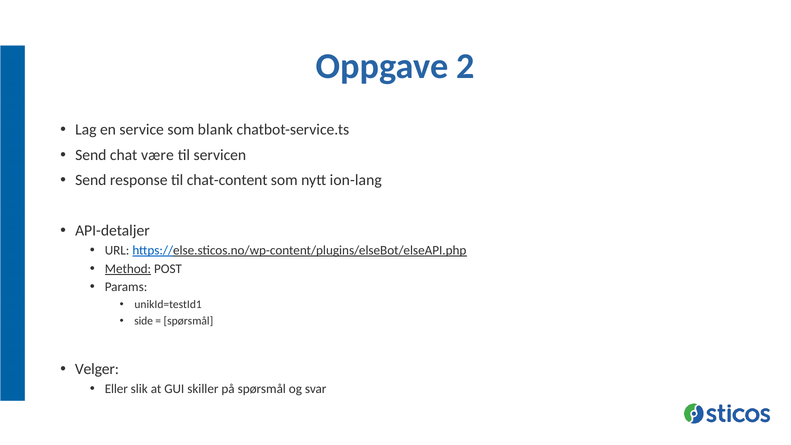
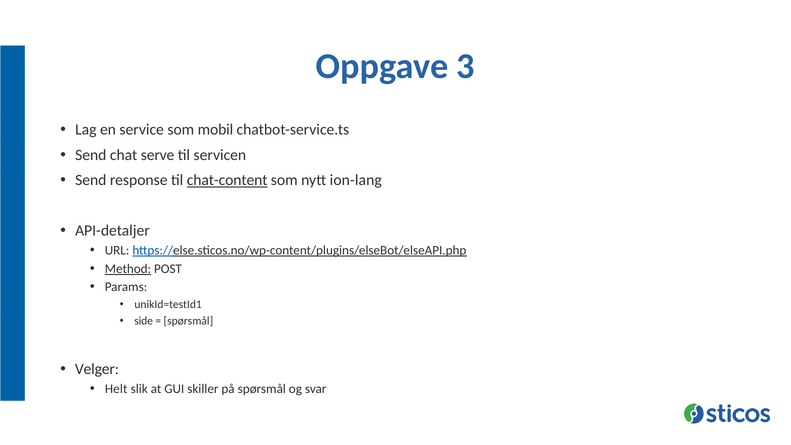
2: 2 -> 3
blank: blank -> mobil
være: være -> serve
chat-content underline: none -> present
Eller: Eller -> Helt
